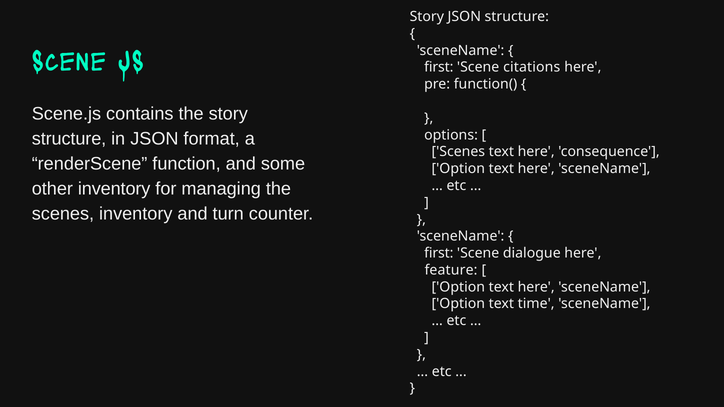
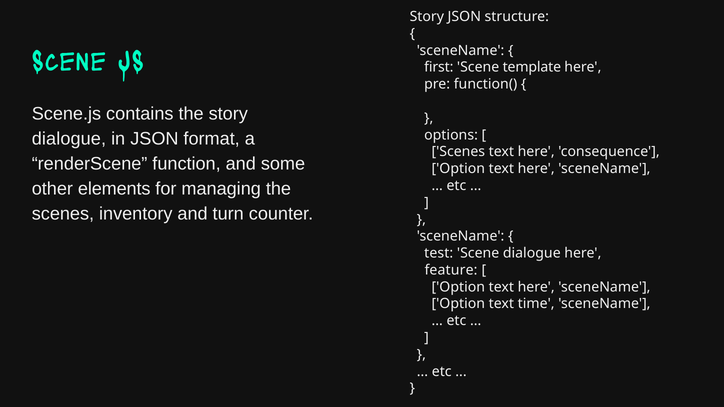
citations: citations -> template
structure at (69, 139): structure -> dialogue
other inventory: inventory -> elements
first at (439, 253): first -> test
